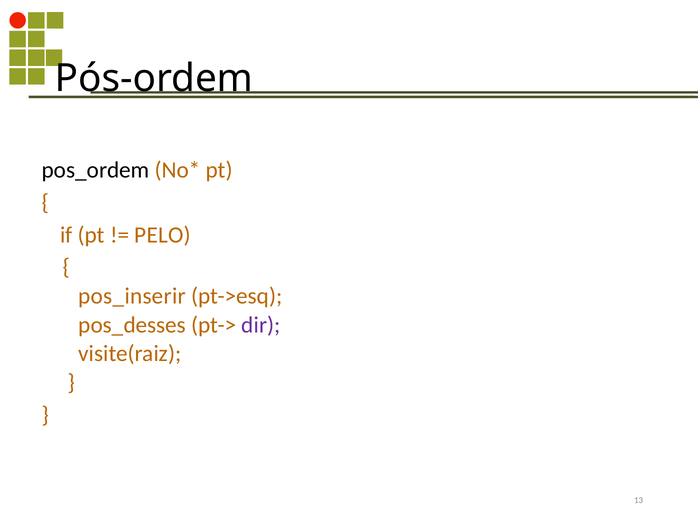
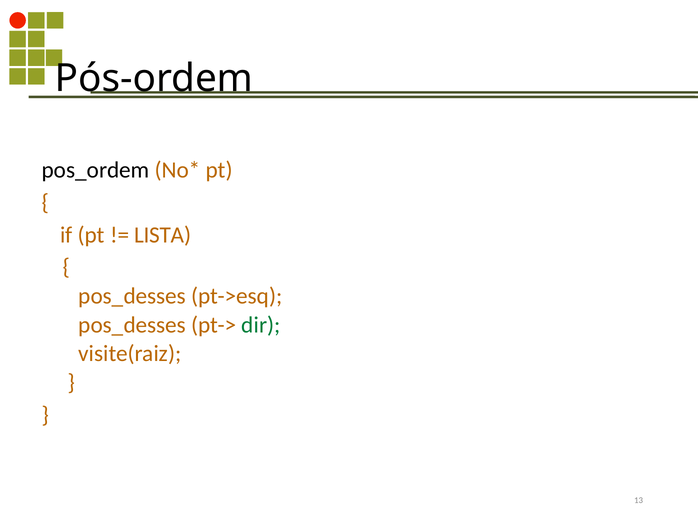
PELO: PELO -> LISTA
pos_inserir at (132, 296): pos_inserir -> pos_desses
dir colour: purple -> green
